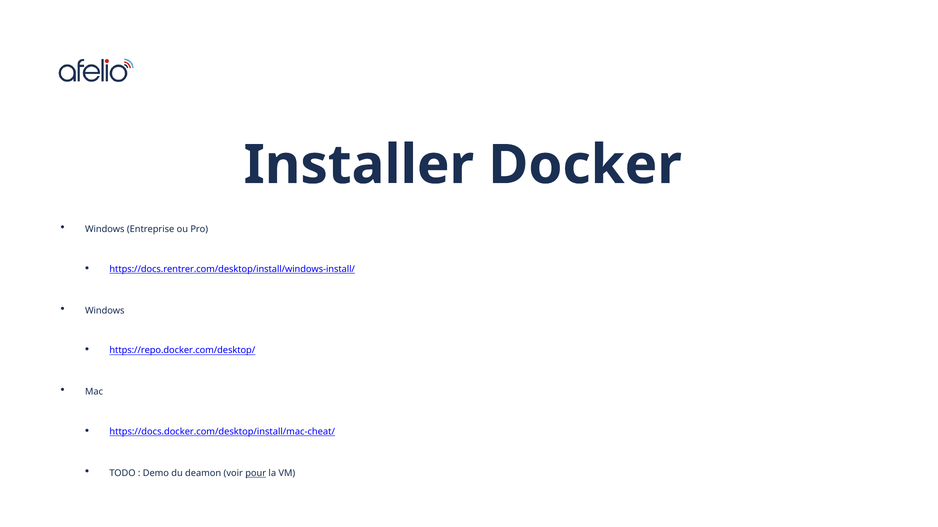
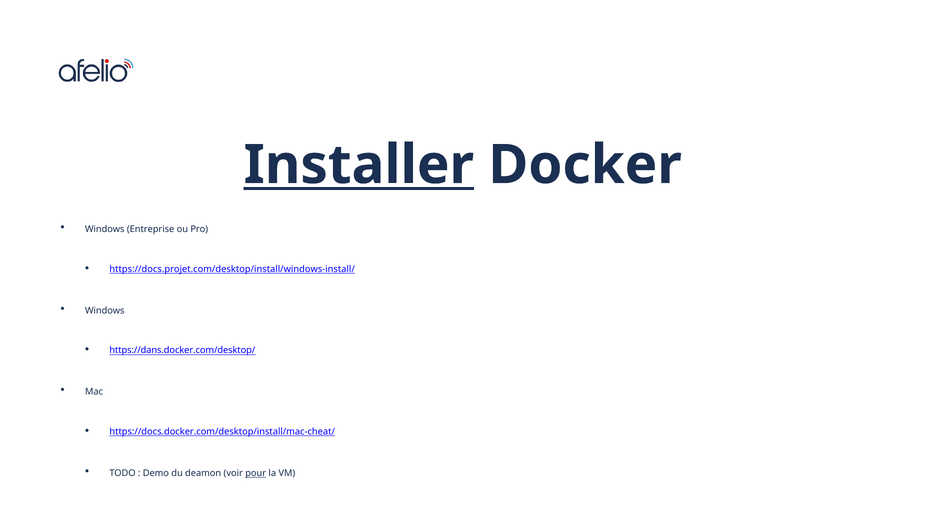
Installer underline: none -> present
https://docs.rentrer.com/desktop/install/windows-install/: https://docs.rentrer.com/desktop/install/windows-install/ -> https://docs.projet.com/desktop/install/windows-install/
https://repo.docker.com/desktop/: https://repo.docker.com/desktop/ -> https://dans.docker.com/desktop/
